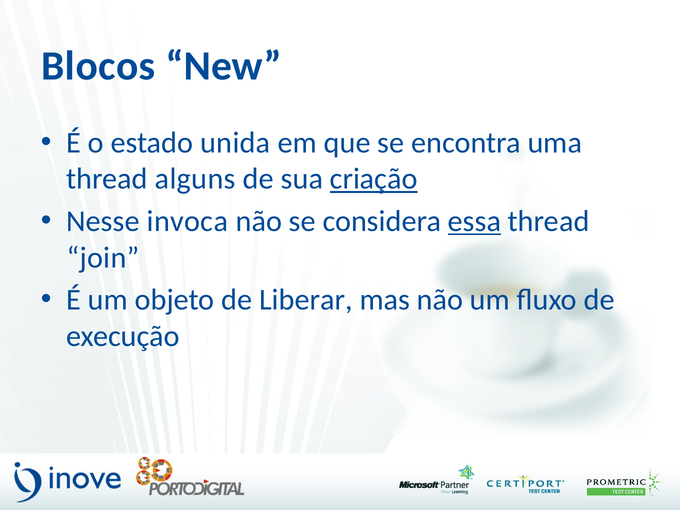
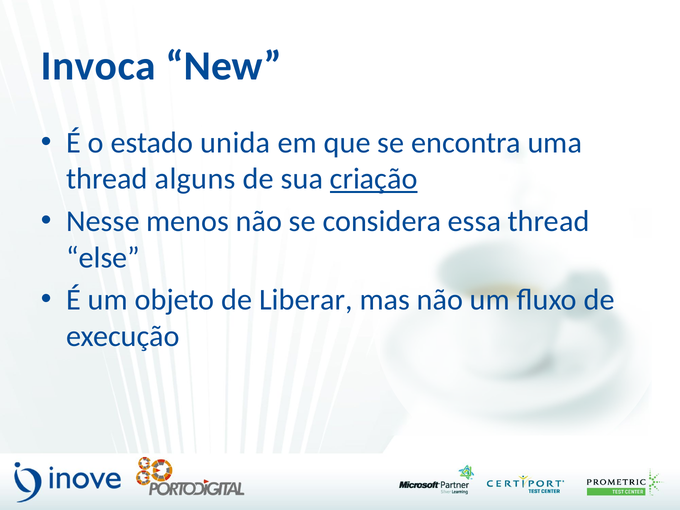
Blocos: Blocos -> Invoca
invoca: invoca -> menos
essa underline: present -> none
join: join -> else
